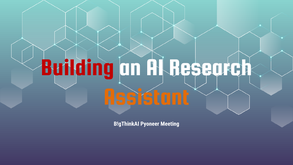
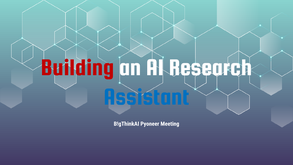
Assistant colour: orange -> blue
